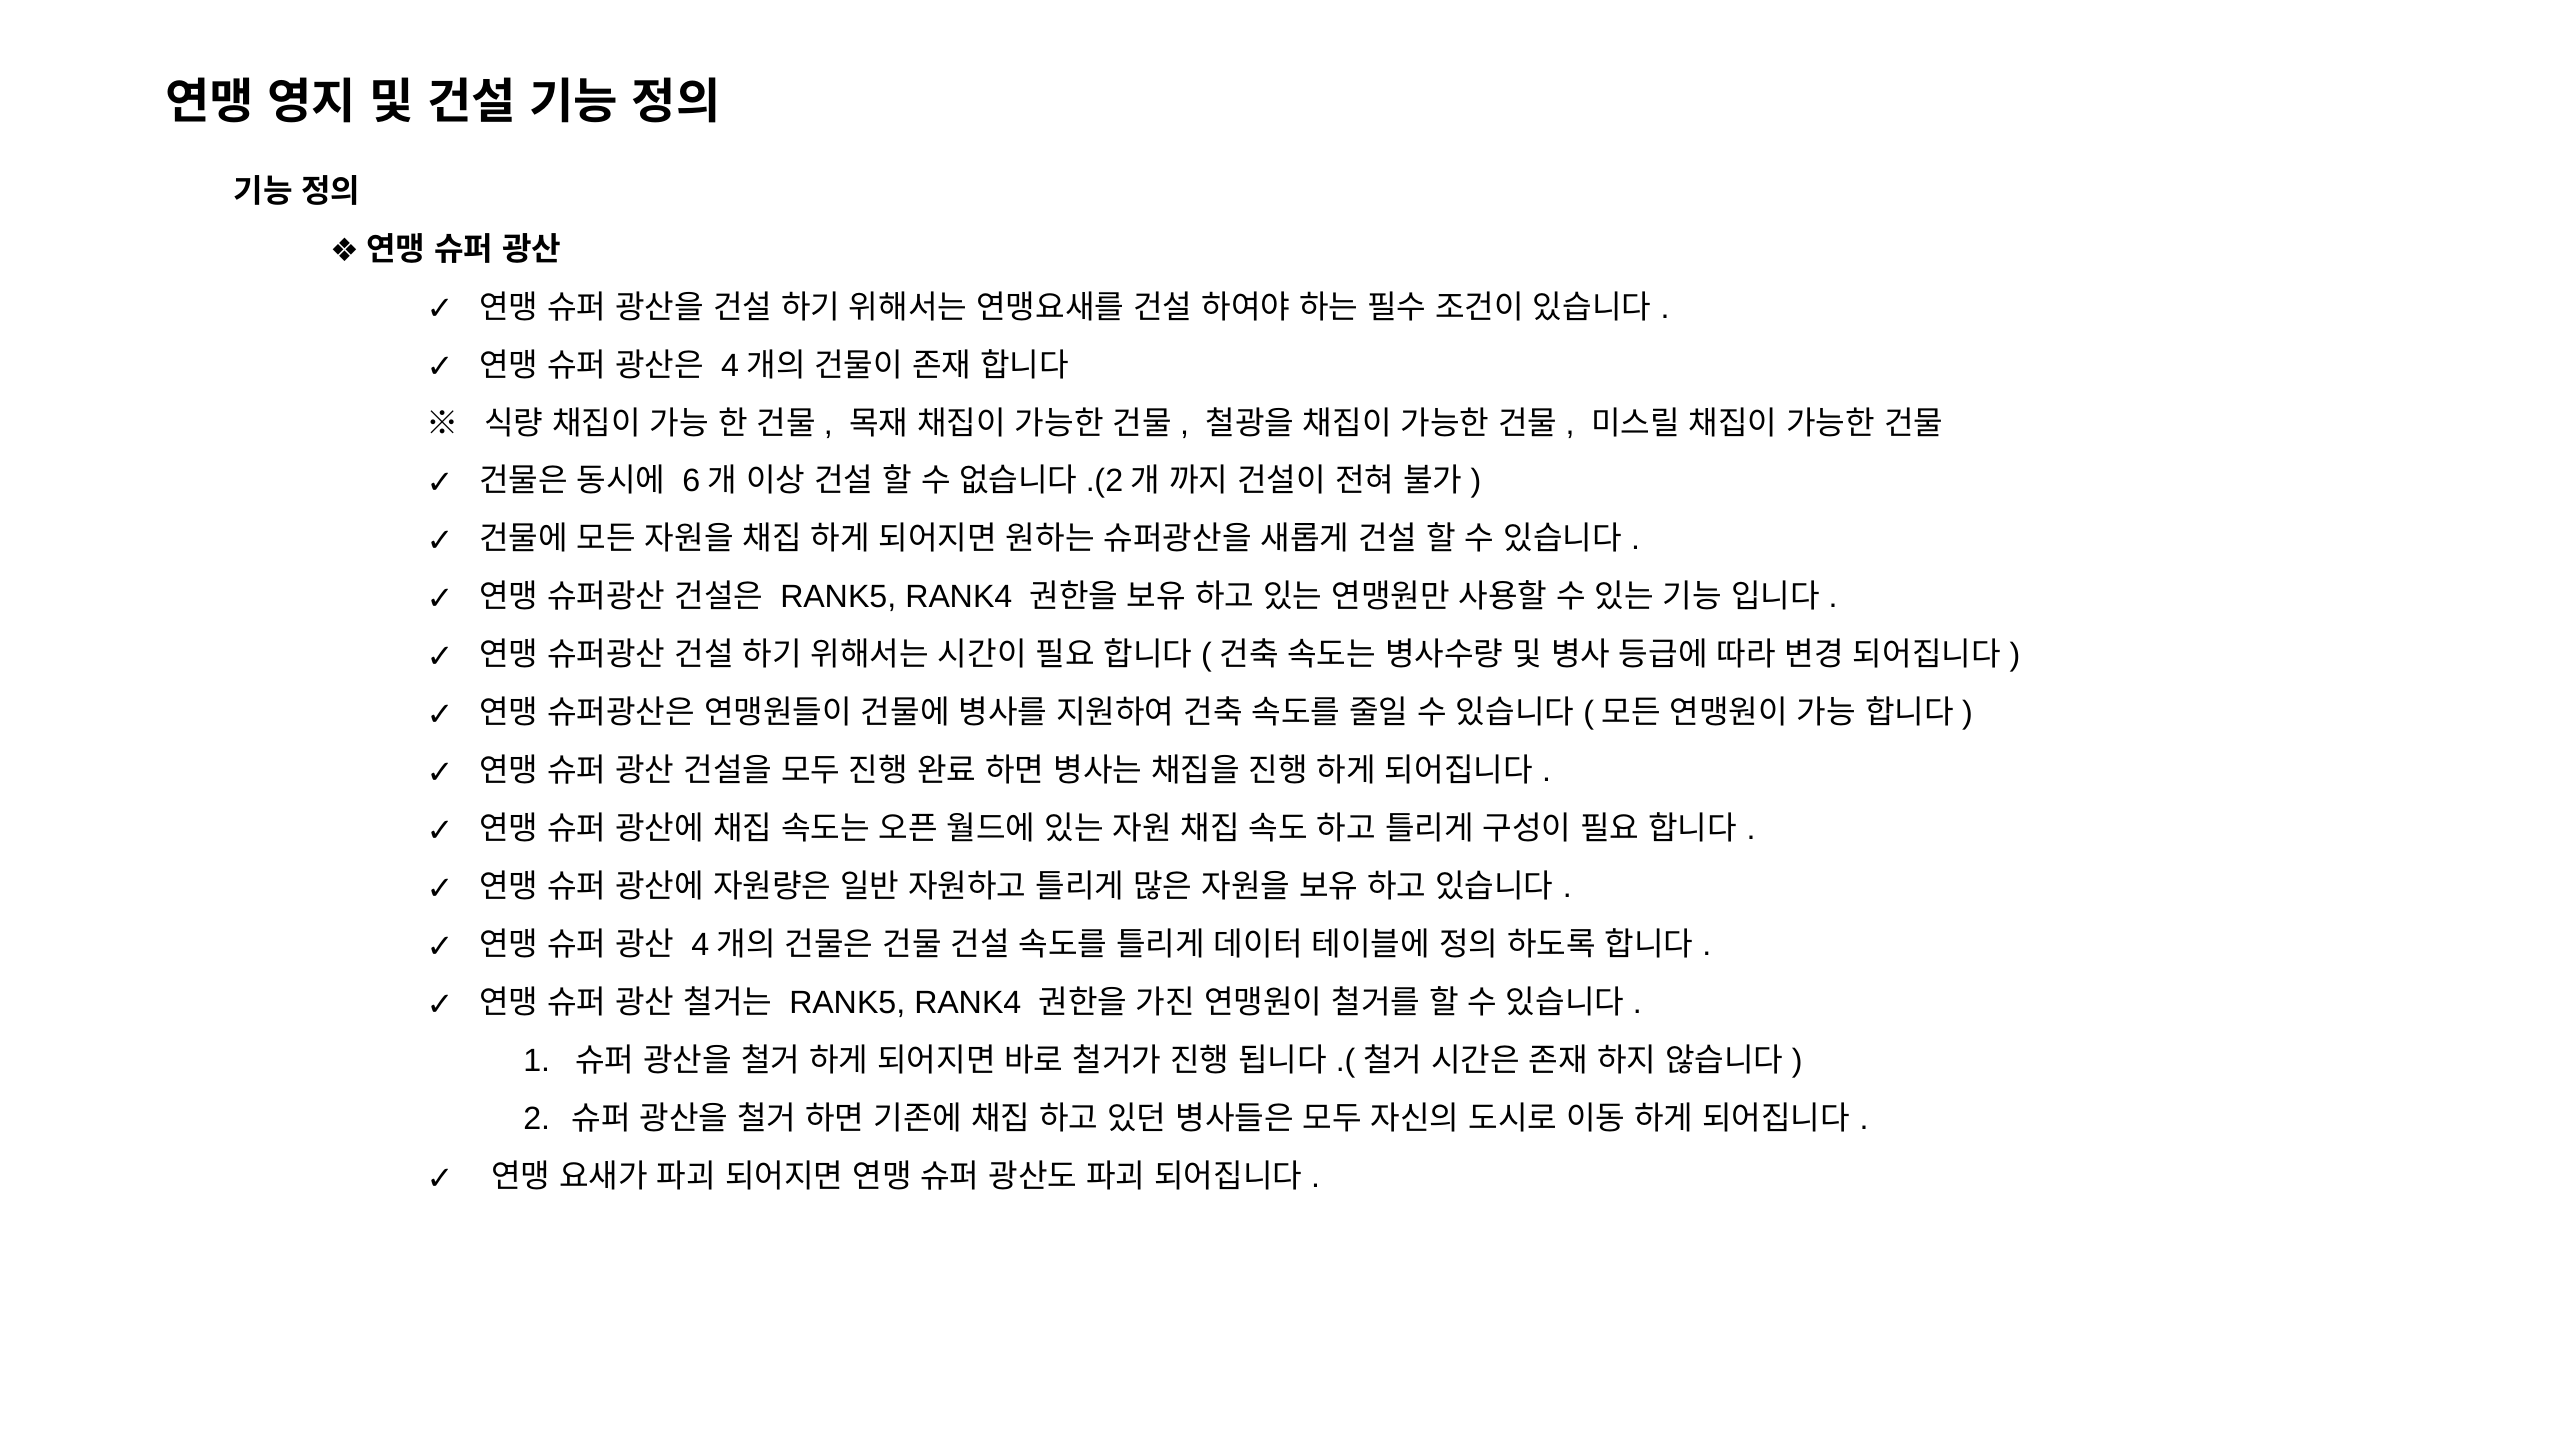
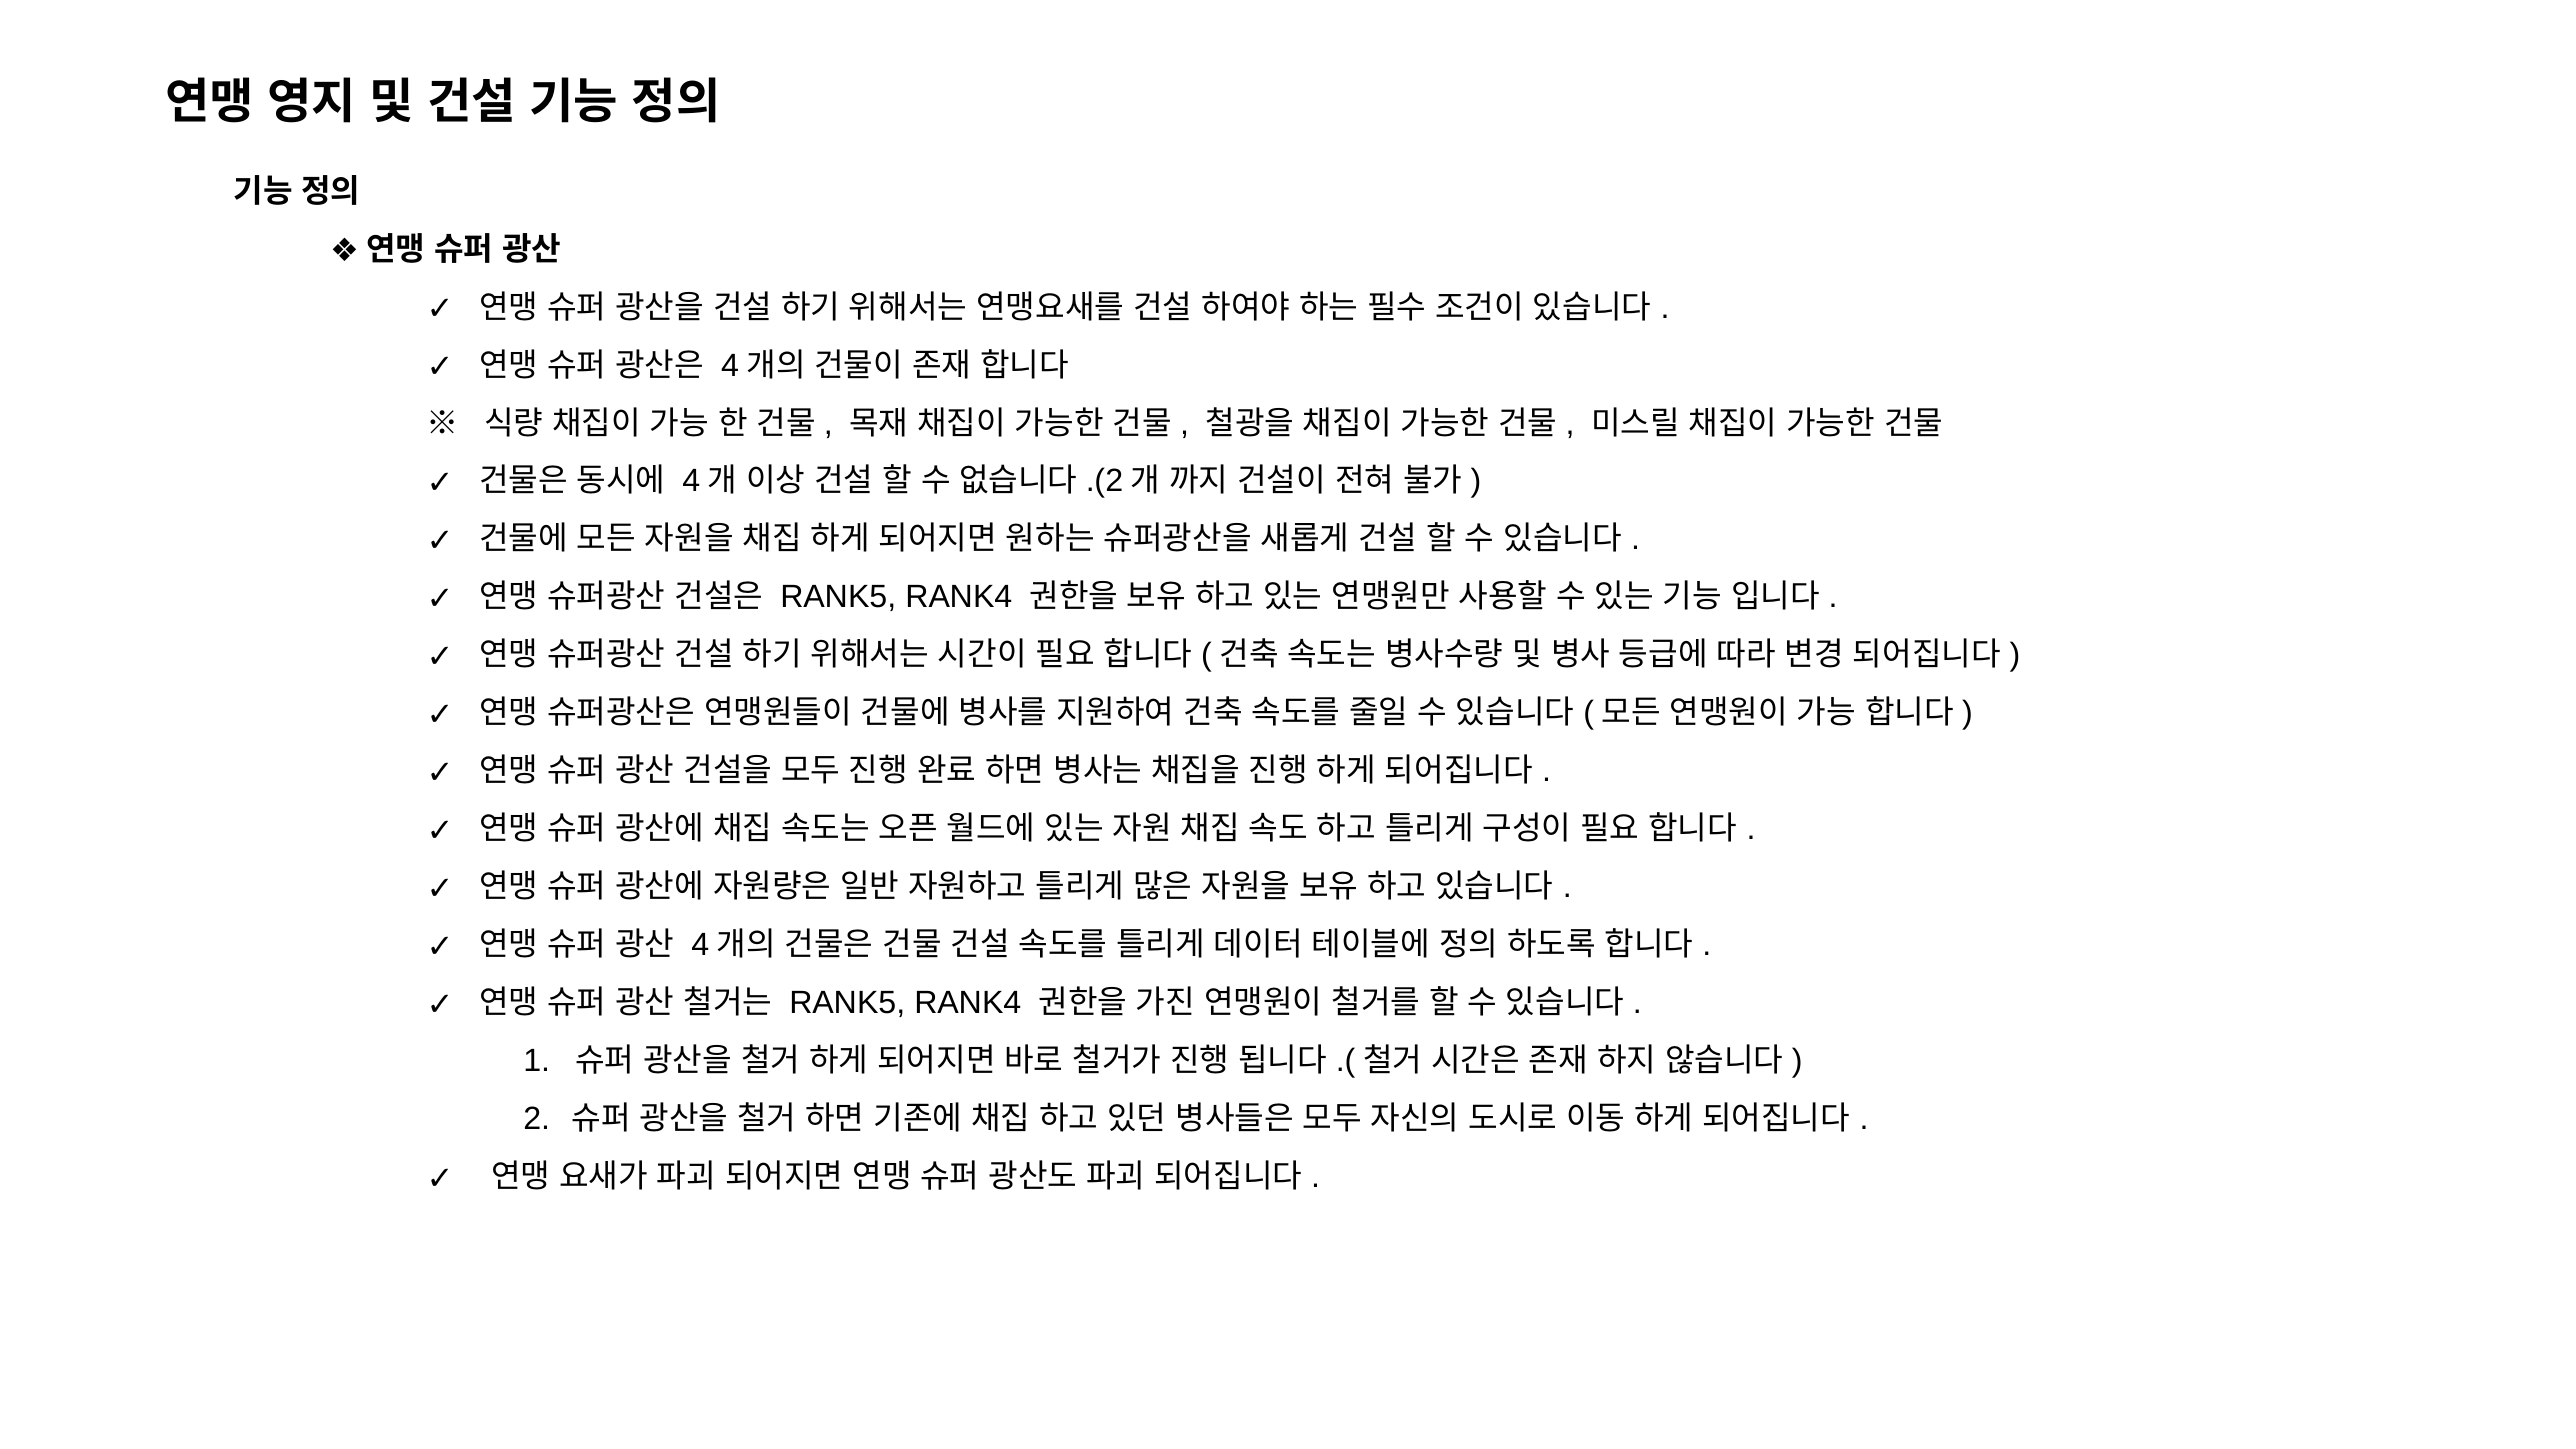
6 at (691, 481): 6 -> 4
